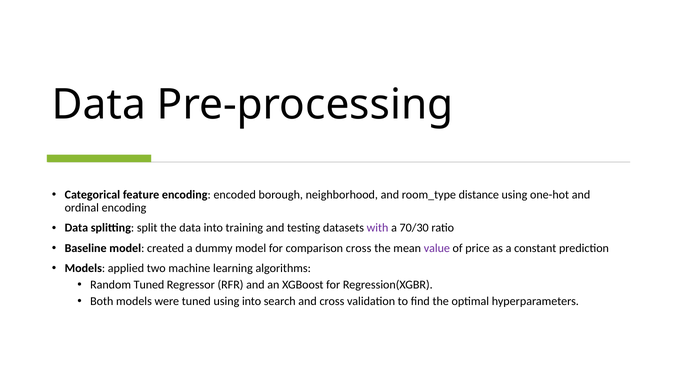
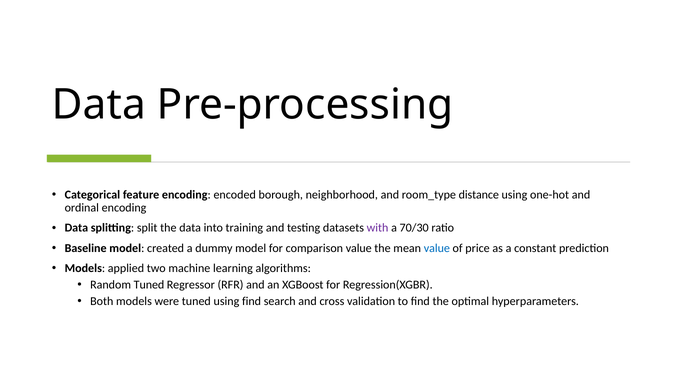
comparison cross: cross -> value
value at (437, 248) colour: purple -> blue
using into: into -> find
